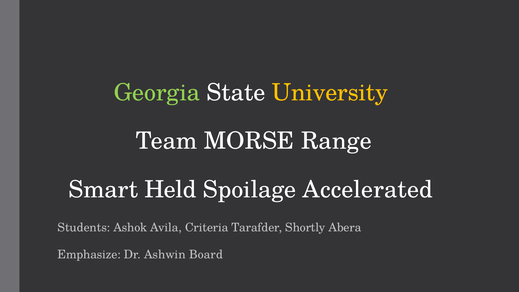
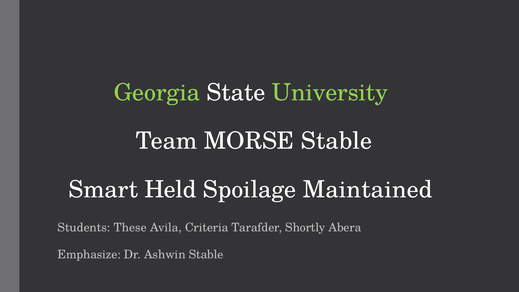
University colour: yellow -> light green
MORSE Range: Range -> Stable
Accelerated: Accelerated -> Maintained
Ashok: Ashok -> These
Ashwin Board: Board -> Stable
